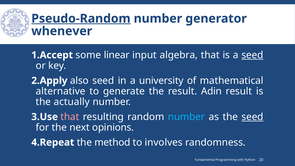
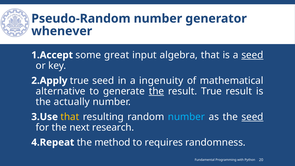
Pseudo-Random underline: present -> none
linear: linear -> great
also at (79, 81): also -> true
university: university -> ingenuity
the at (156, 91) underline: none -> present
result Adin: Adin -> True
that at (70, 117) colour: pink -> yellow
opinions: opinions -> research
involves: involves -> requires
